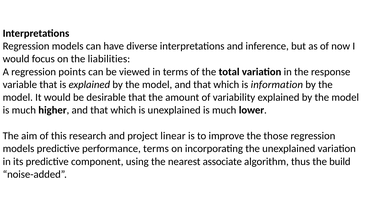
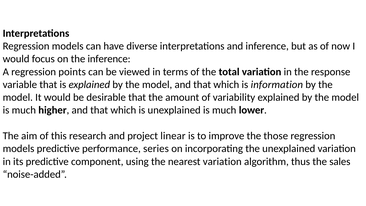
the liabilities: liabilities -> inference
performance terms: terms -> series
nearest associate: associate -> variation
build: build -> sales
